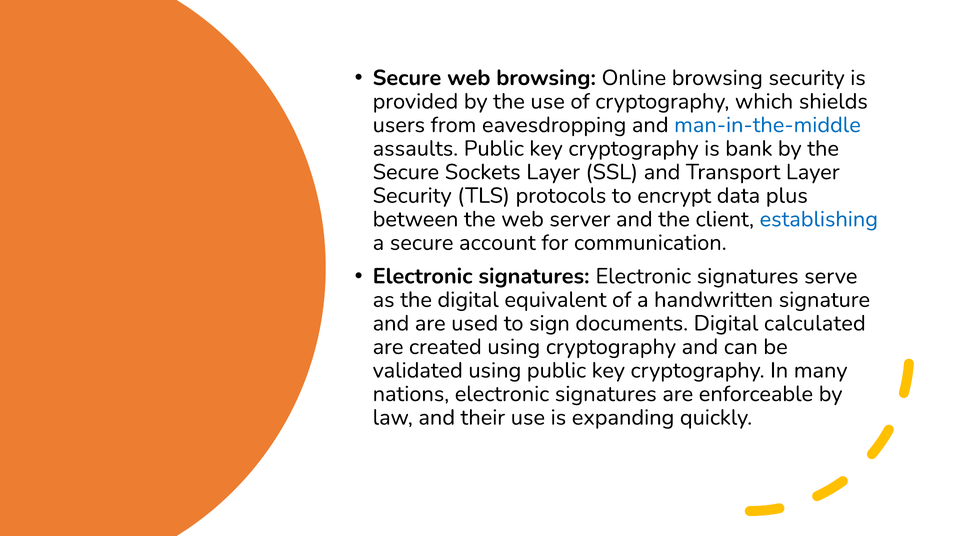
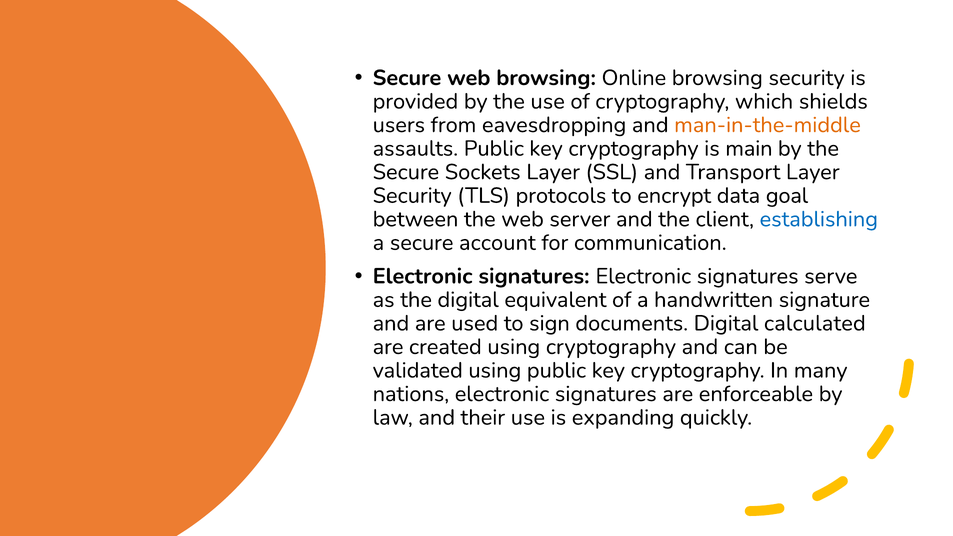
man-in-the-middle colour: blue -> orange
bank: bank -> main
plus: plus -> goal
